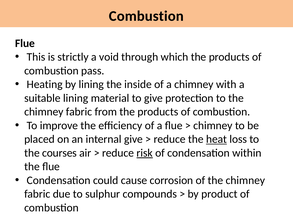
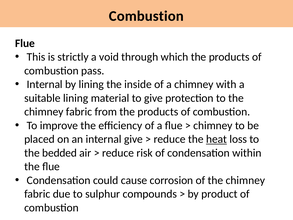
Heating at (45, 84): Heating -> Internal
courses: courses -> bedded
risk underline: present -> none
